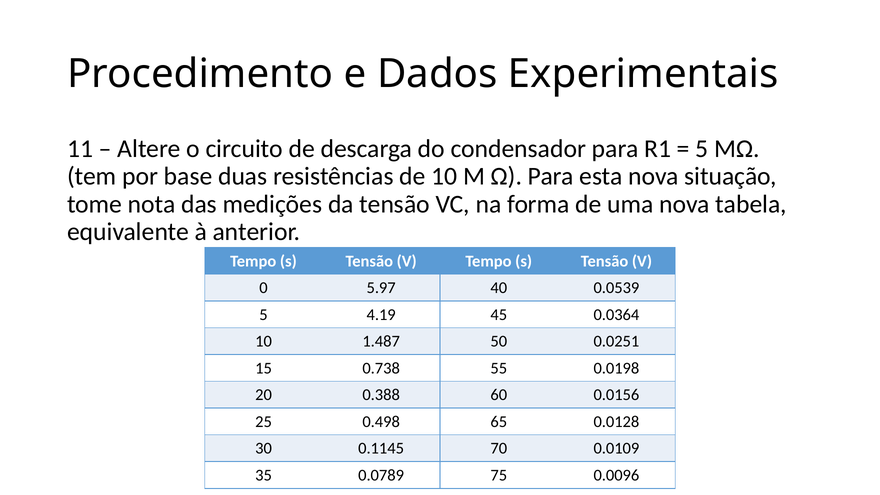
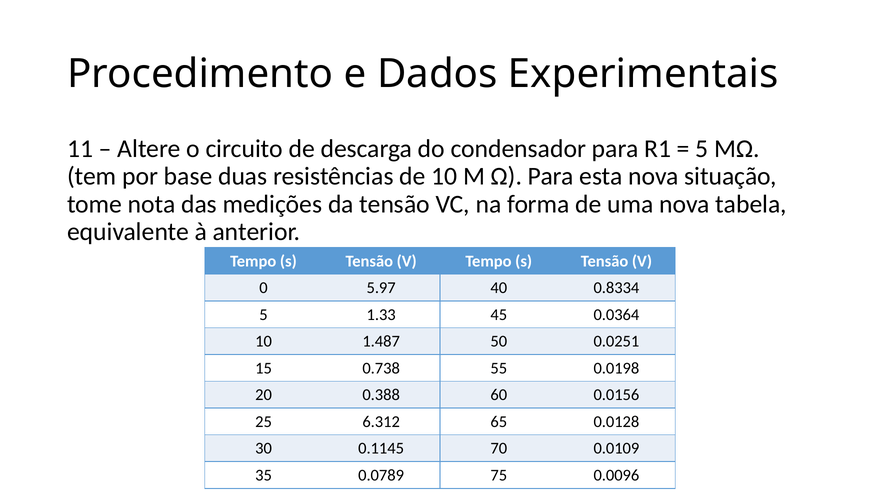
0.0539: 0.0539 -> 0.8334
4.19: 4.19 -> 1.33
0.498: 0.498 -> 6.312
